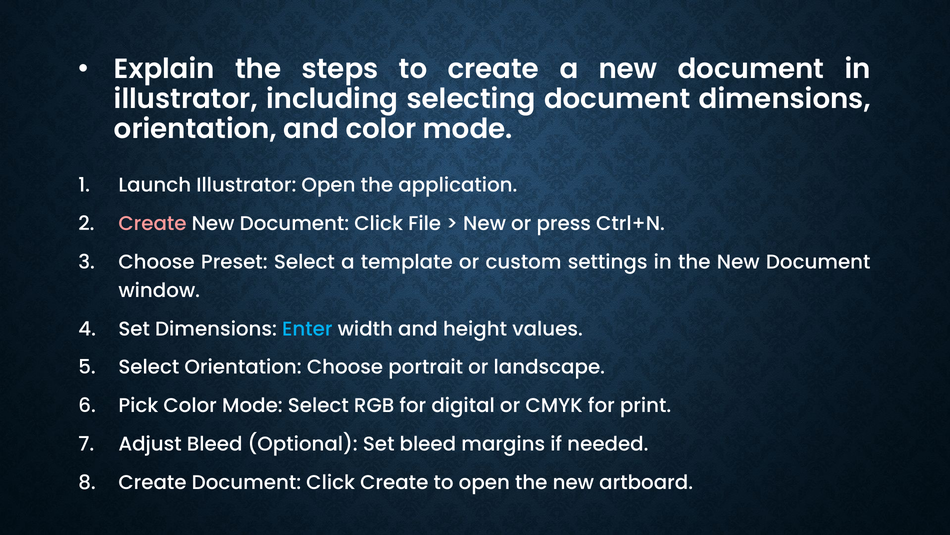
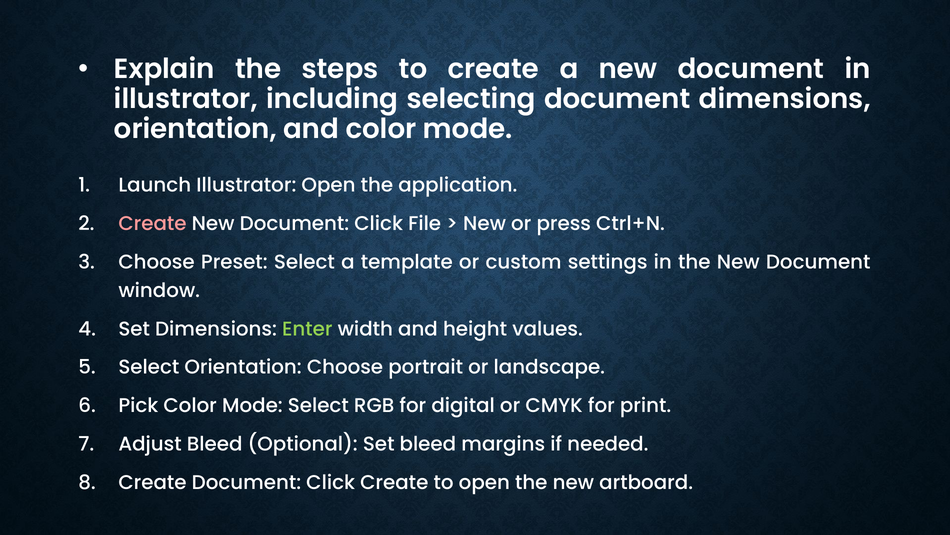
Enter colour: light blue -> light green
